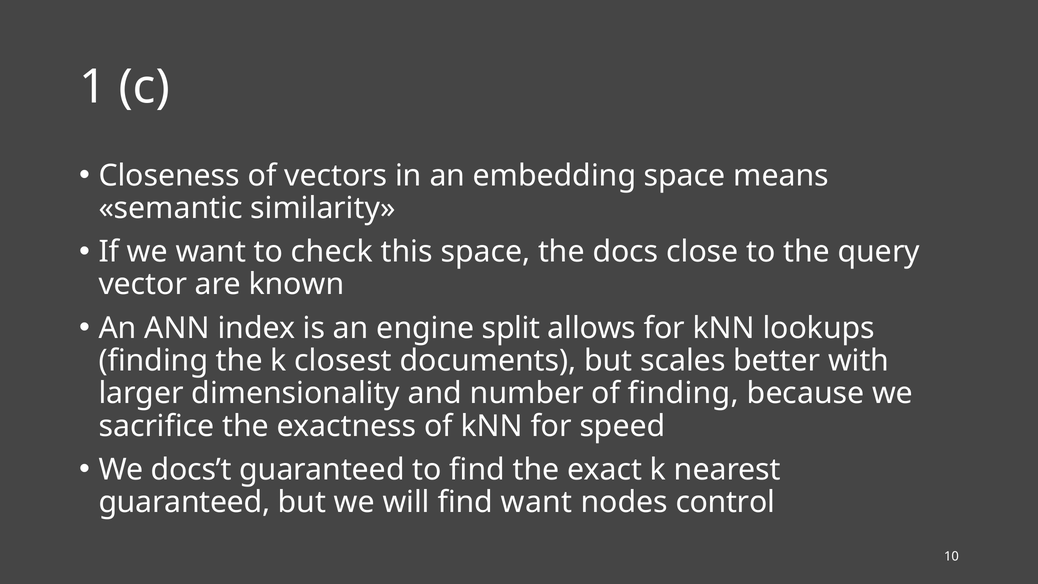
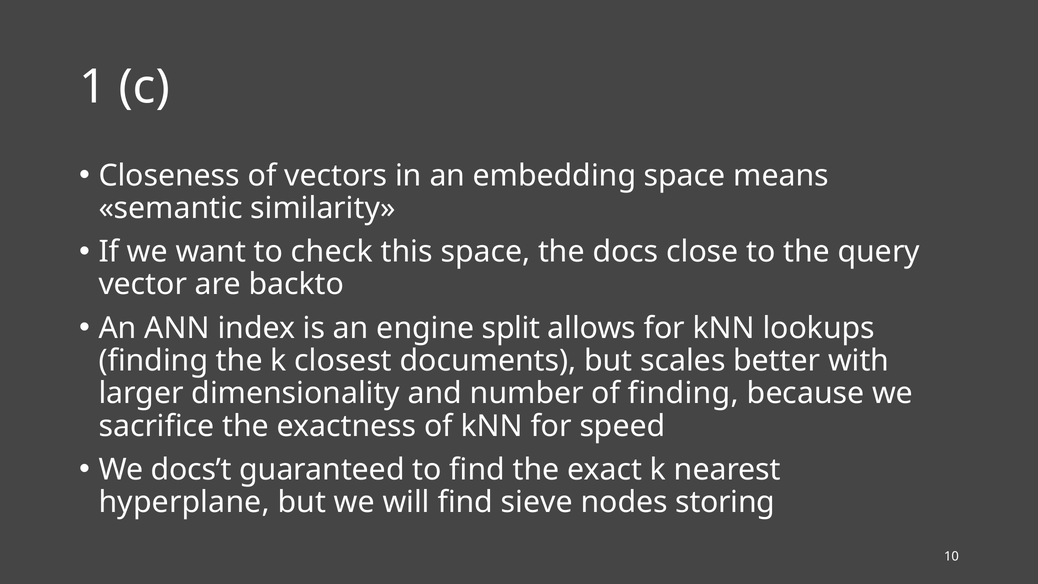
known: known -> backto
guaranteed at (184, 502): guaranteed -> hyperplane
find want: want -> sieve
control: control -> storing
